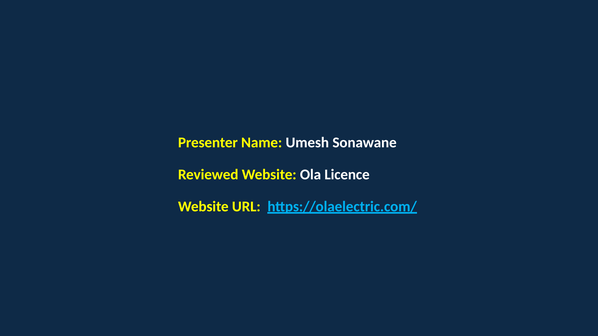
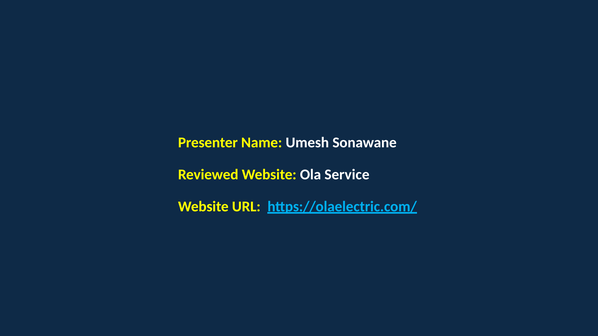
Licence: Licence -> Service
